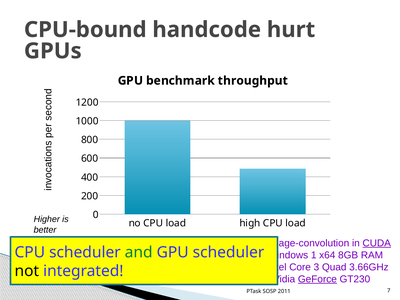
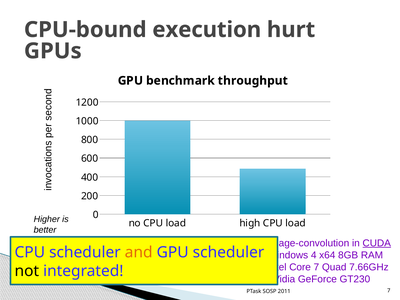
handcode: handcode -> execution
and colour: green -> orange
1: 1 -> 4
Core 3: 3 -> 7
3.66GHz: 3.66GHz -> 7.66GHz
GeForce underline: present -> none
